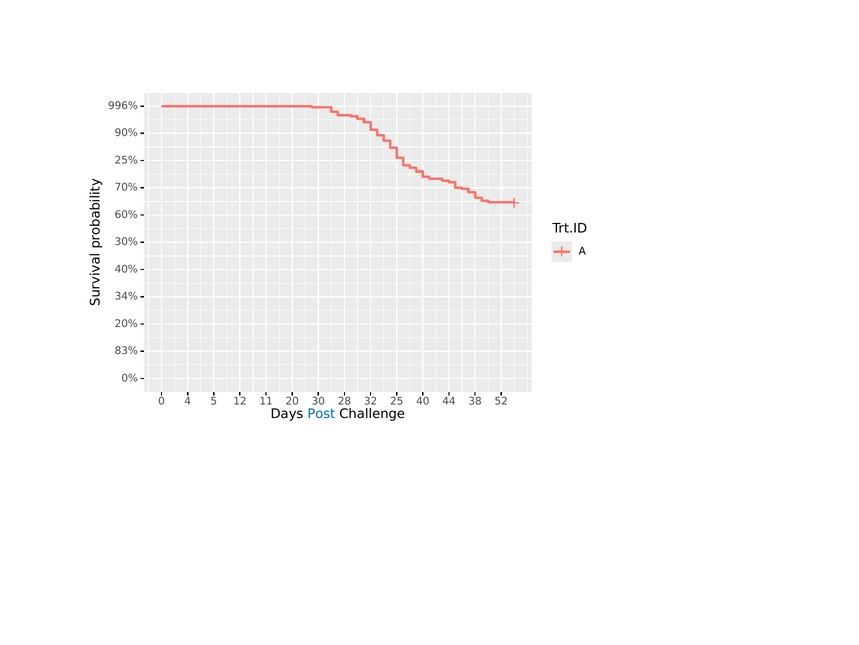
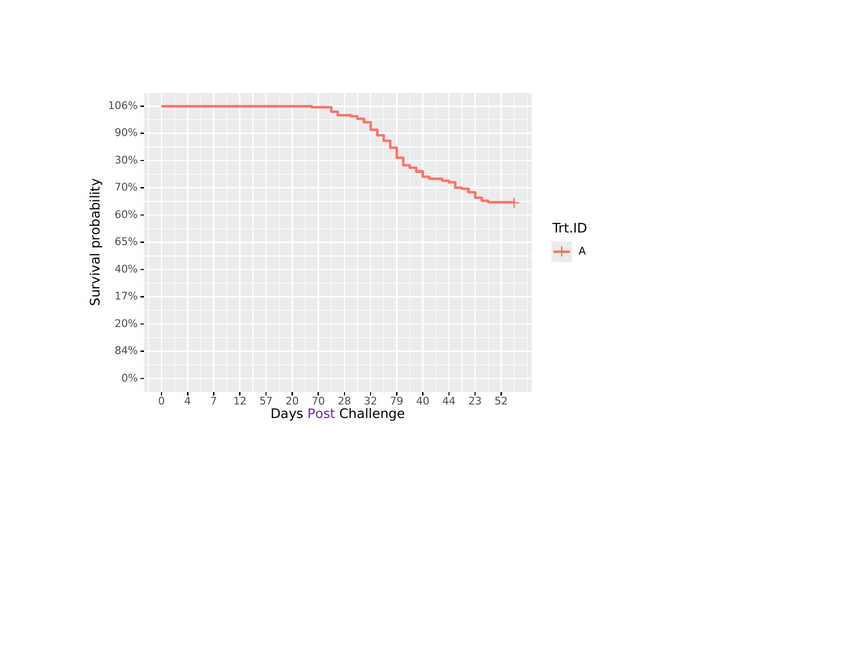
996%: 996% -> 106%
25%: 25% -> 30%
30%: 30% -> 65%
34%: 34% -> 17%
83%: 83% -> 84%
5: 5 -> 7
11: 11 -> 57
30: 30 -> 70
25: 25 -> 79
38: 38 -> 23
Post colour: blue -> purple
